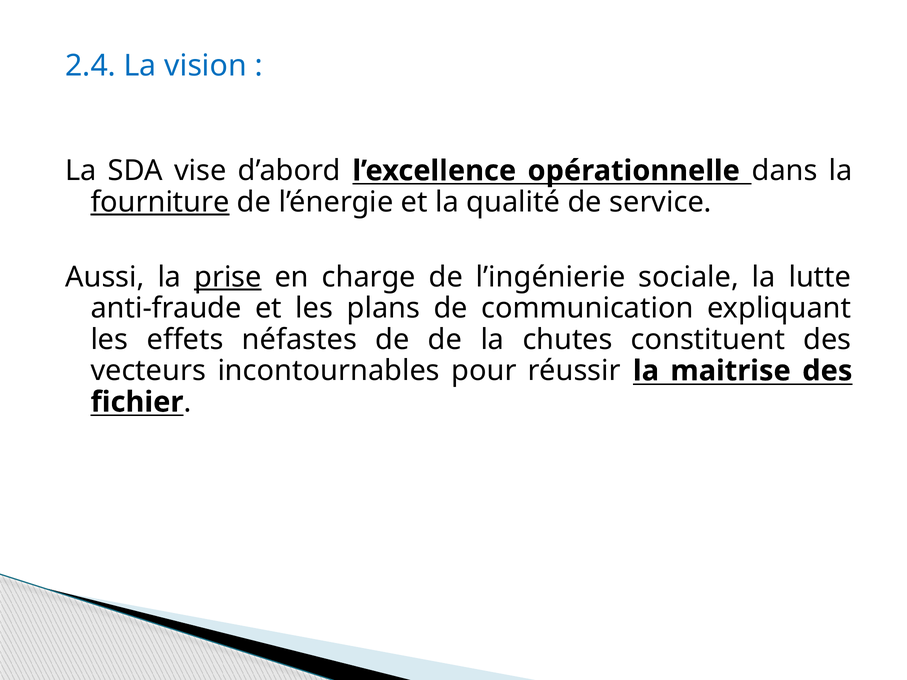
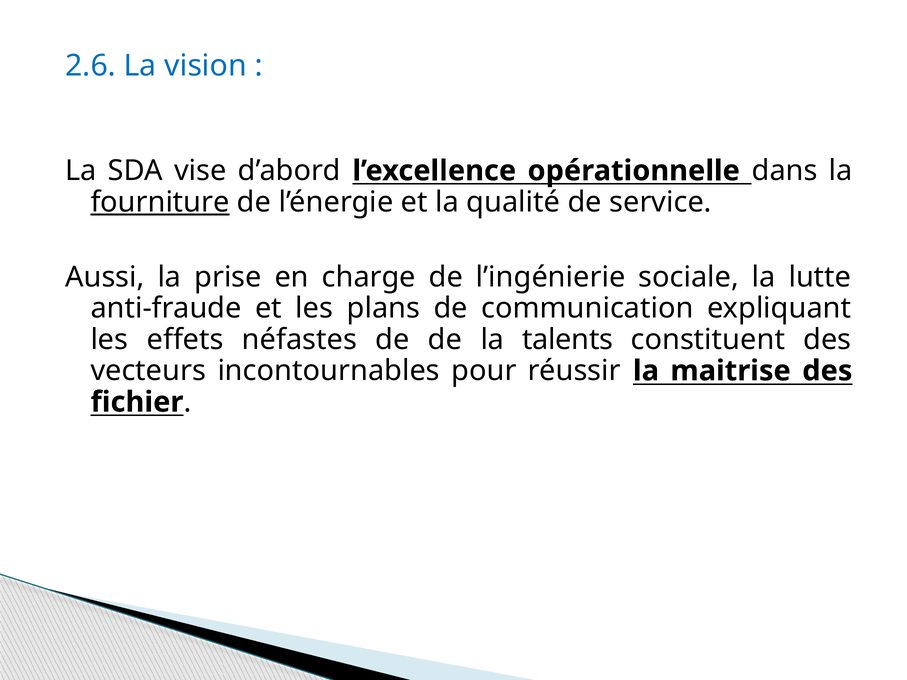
2.4: 2.4 -> 2.6
prise underline: present -> none
chutes: chutes -> talents
